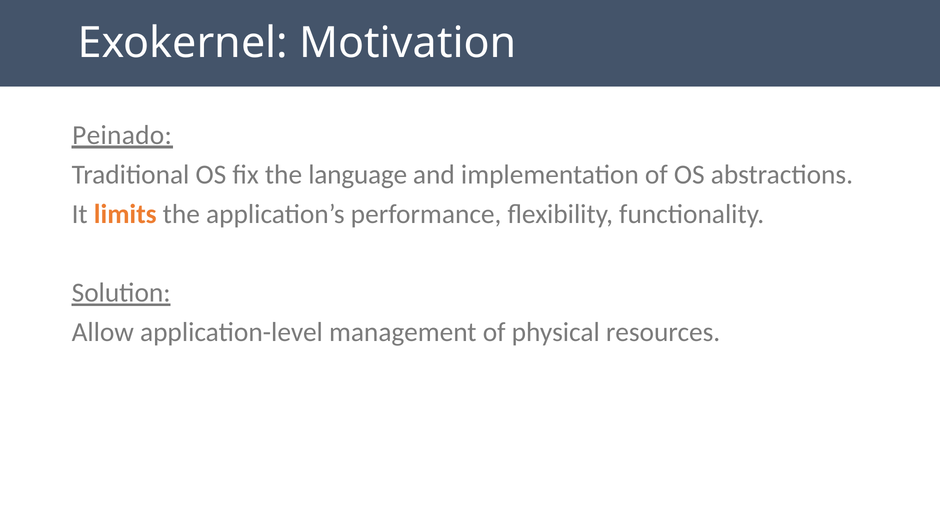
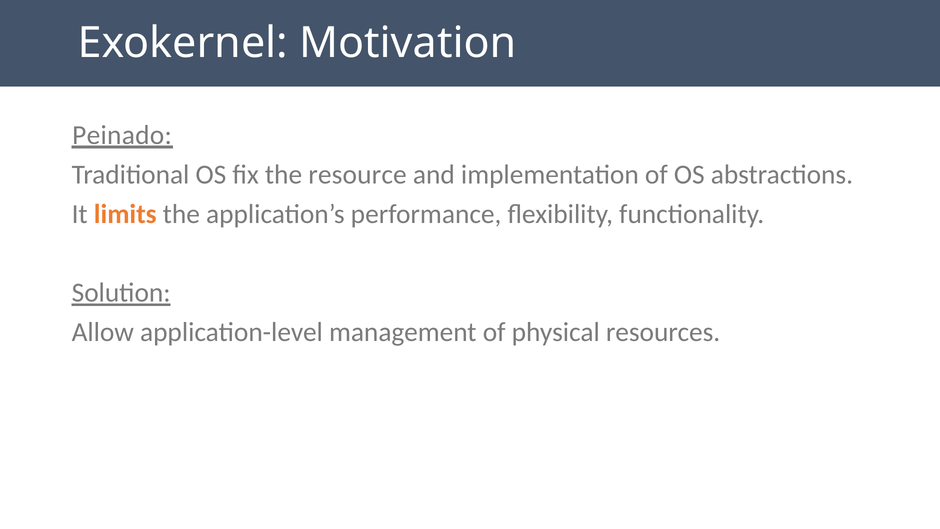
language: language -> resource
